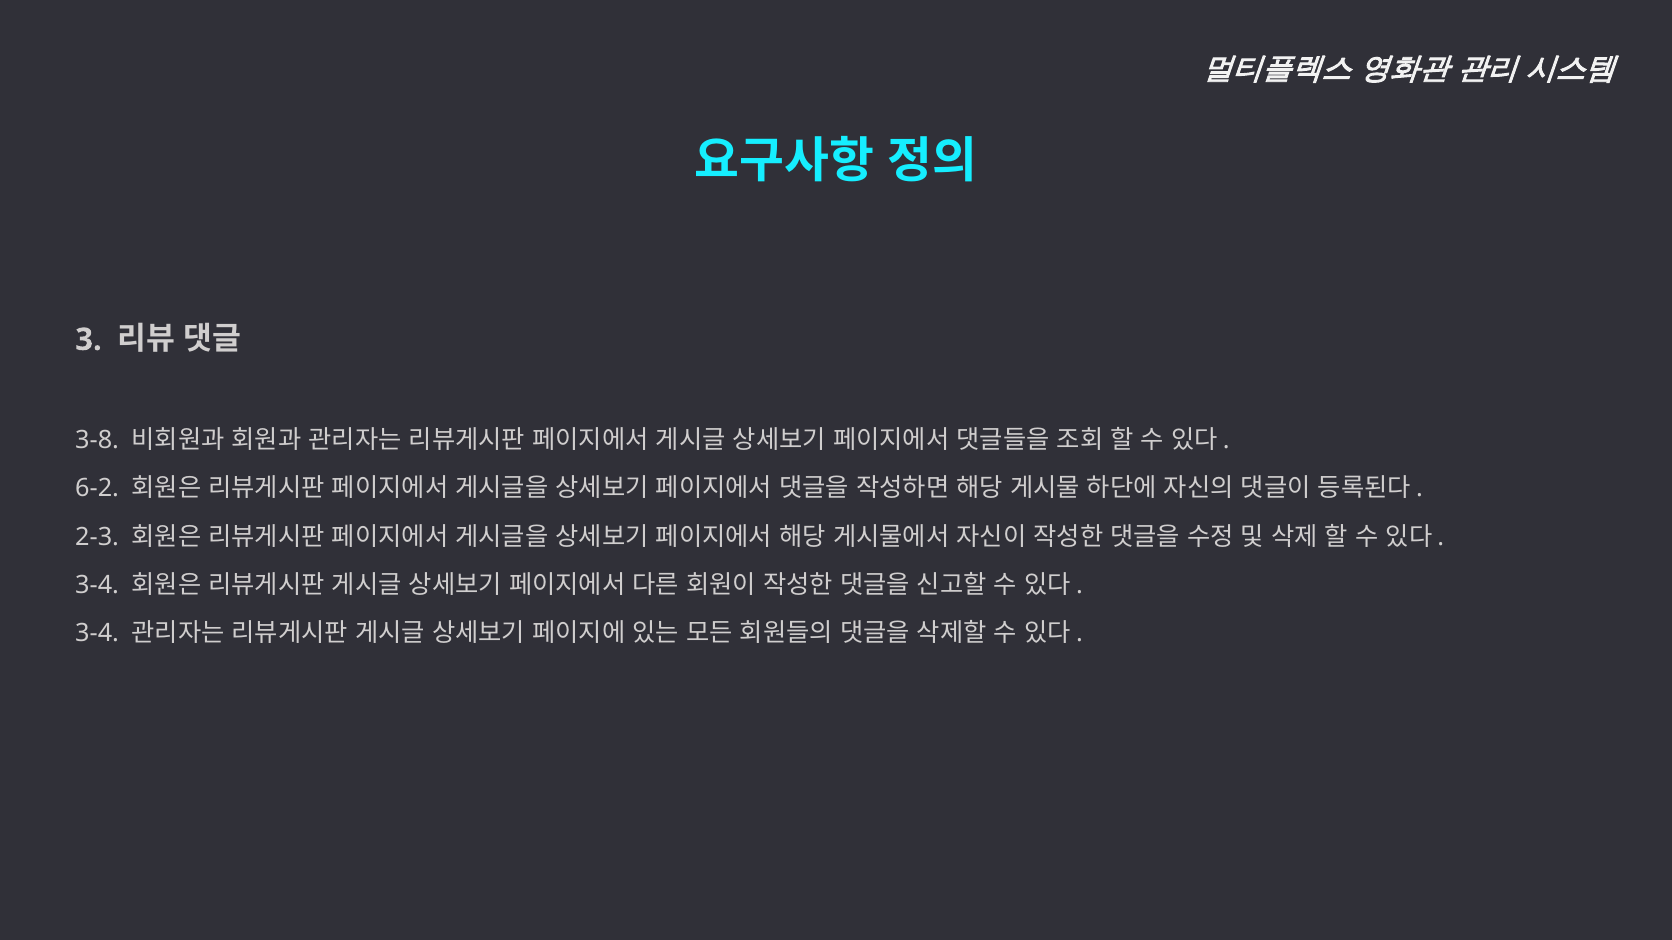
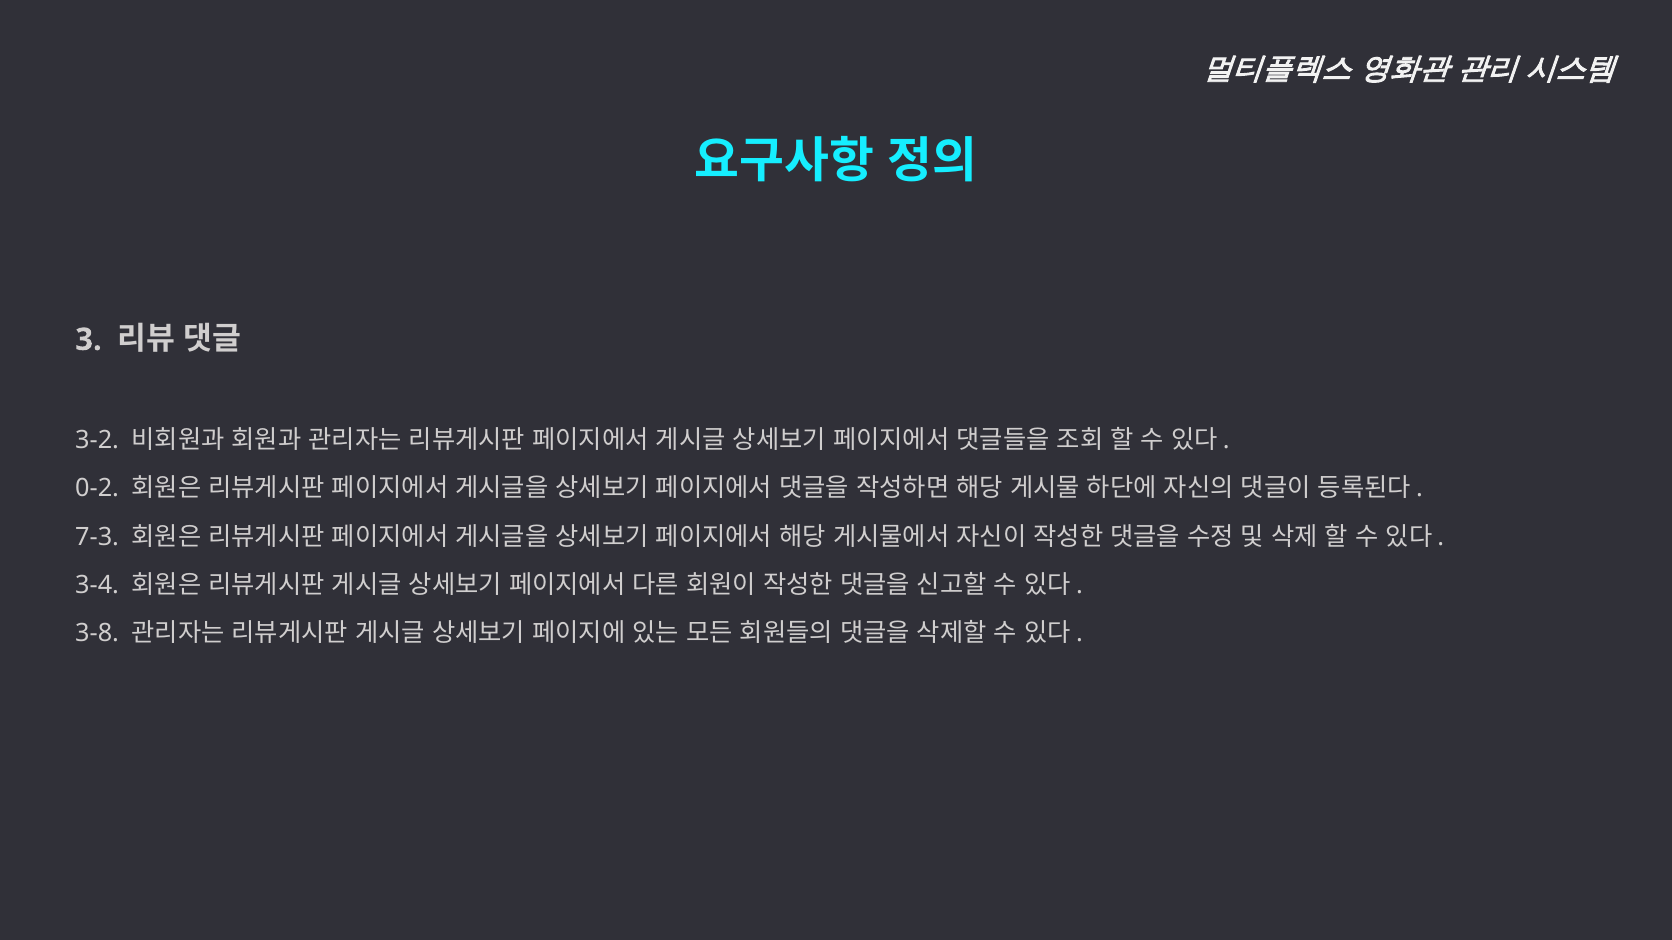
3-8: 3-8 -> 3-2
6-2: 6-2 -> 0-2
2-3: 2-3 -> 7-3
3-4 at (97, 634): 3-4 -> 3-8
